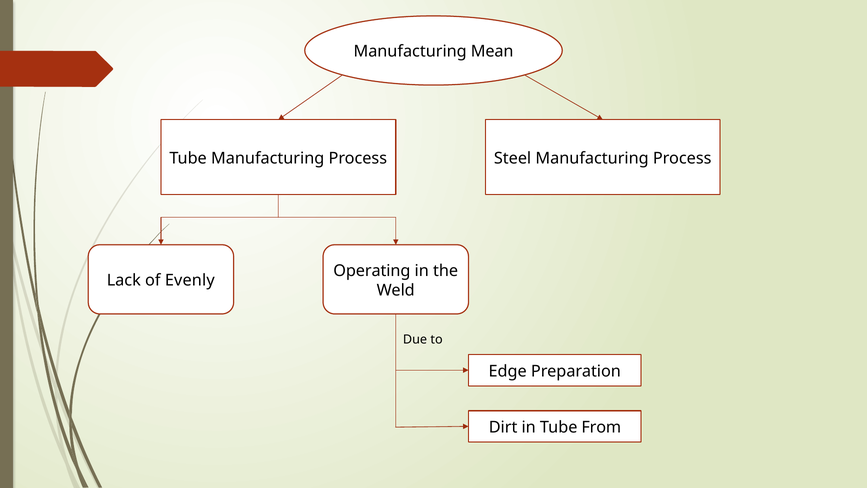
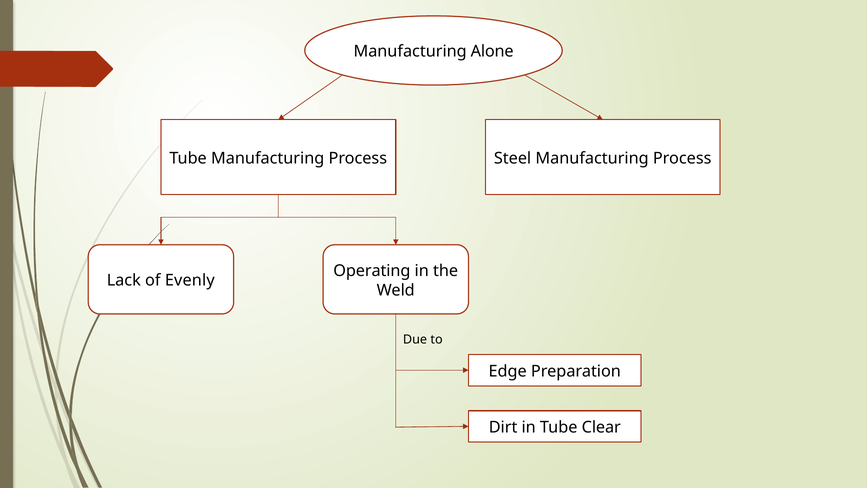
Mean: Mean -> Alone
From: From -> Clear
